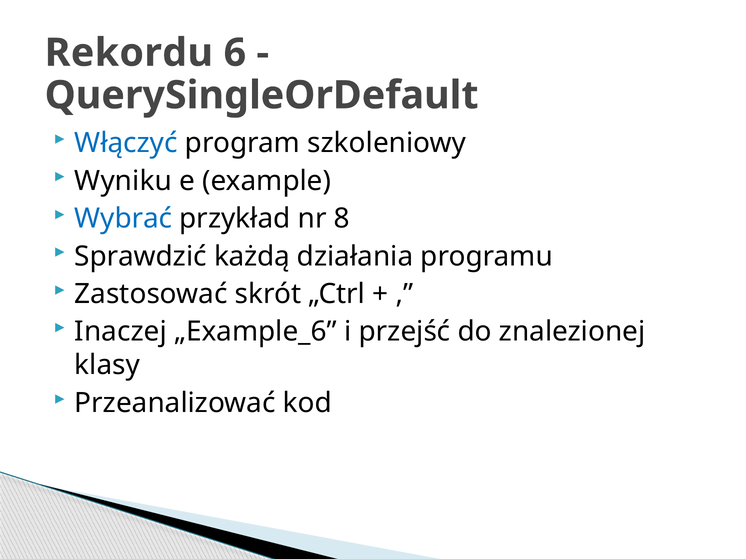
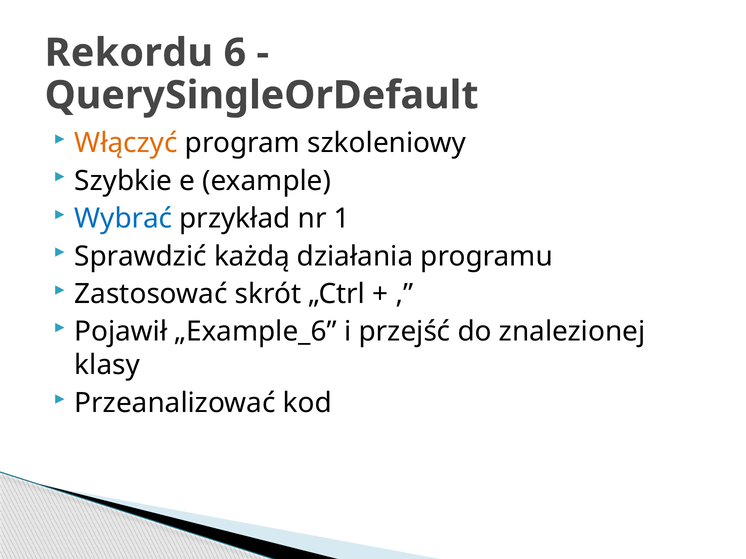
Włączyć colour: blue -> orange
Wyniku: Wyniku -> Szybkie
8: 8 -> 1
Inaczej: Inaczej -> Pojawił
